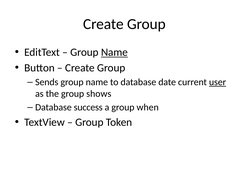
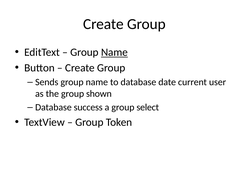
user underline: present -> none
shows: shows -> shown
when: when -> select
